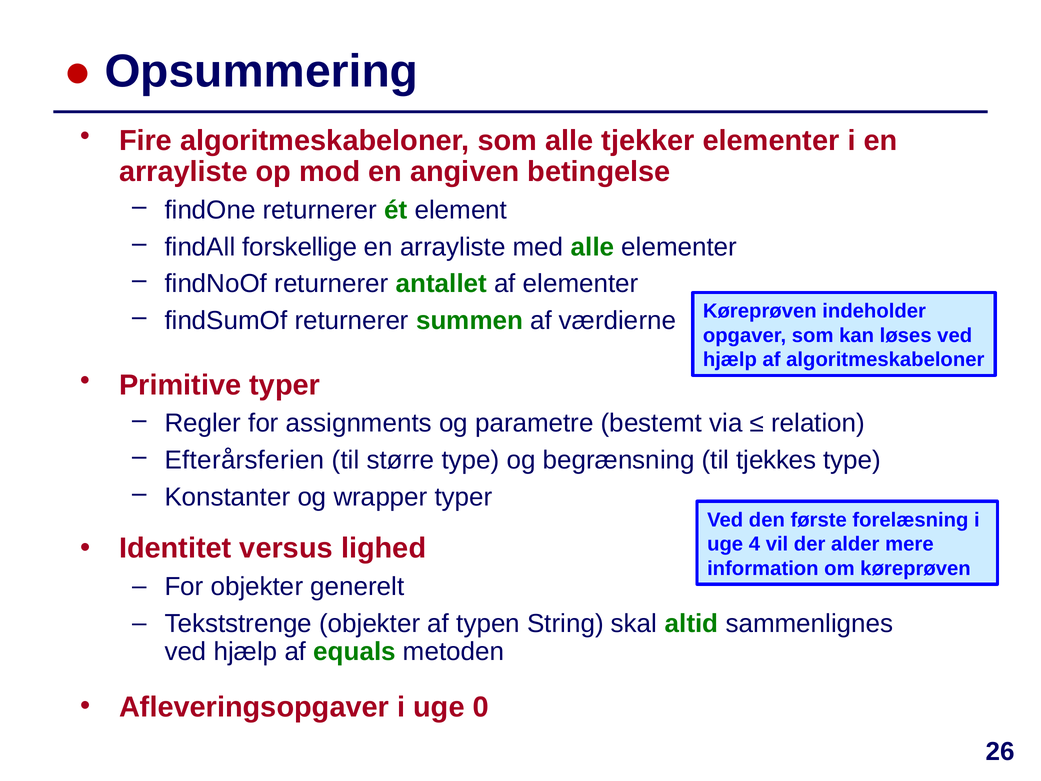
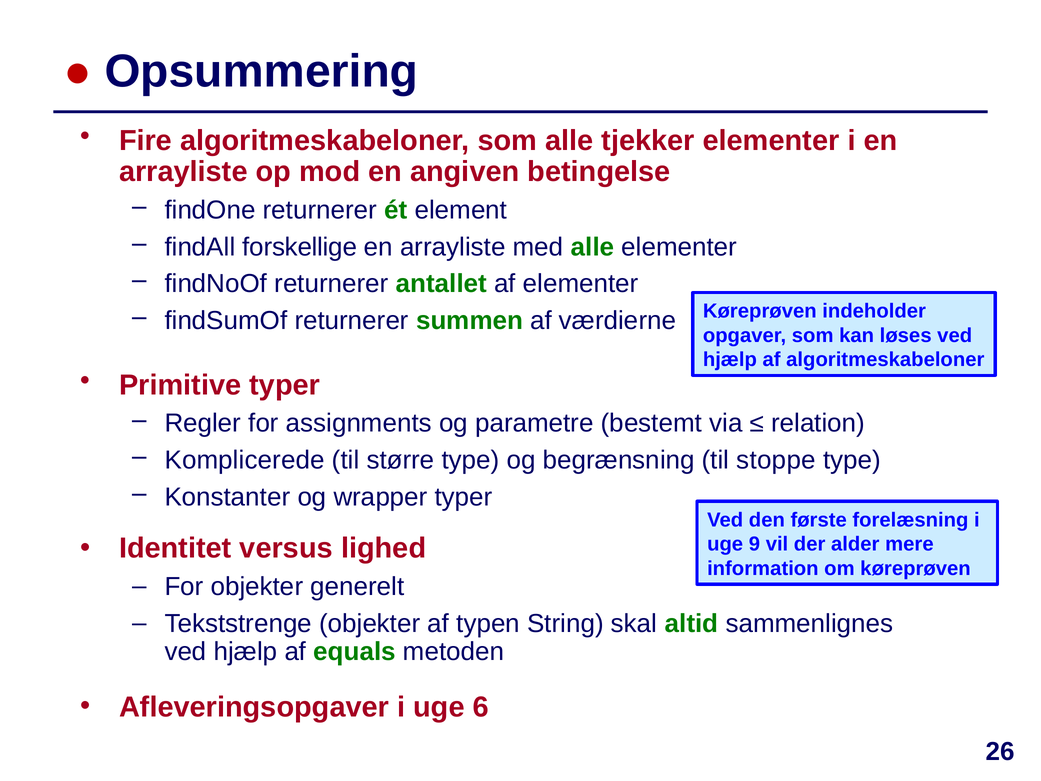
Efterårsferien: Efterårsferien -> Komplicerede
tjekkes: tjekkes -> stoppe
4: 4 -> 9
0: 0 -> 6
